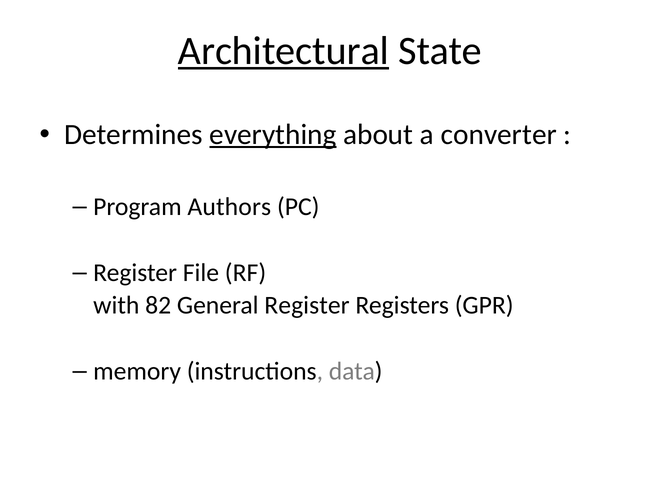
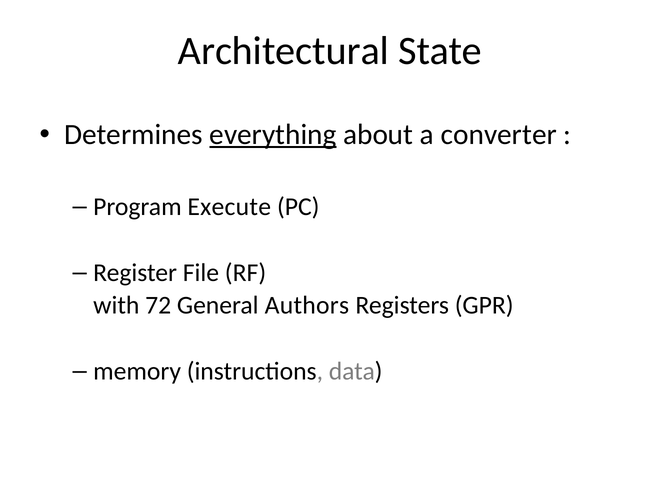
Architectural underline: present -> none
Authors: Authors -> Execute
82: 82 -> 72
General Register: Register -> Authors
